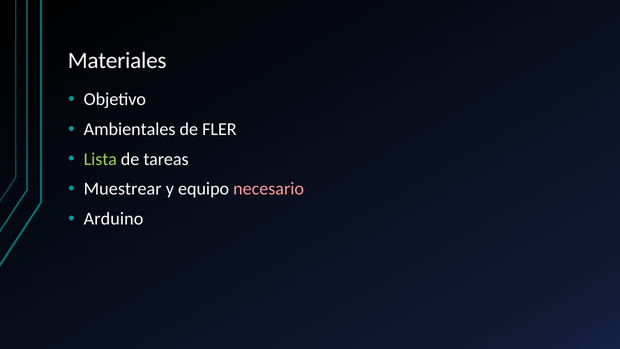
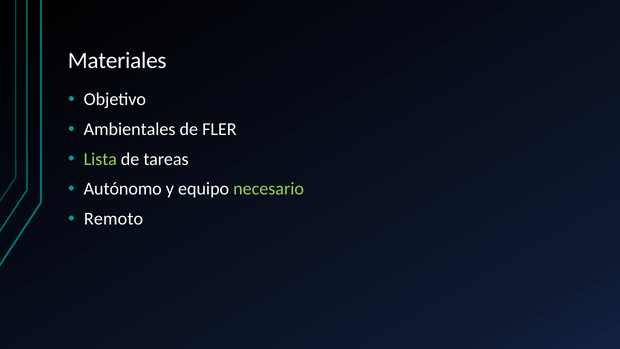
Muestrear: Muestrear -> Autónomo
necesario colour: pink -> light green
Arduino: Arduino -> Remoto
